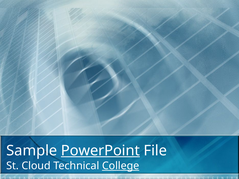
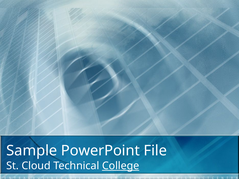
PowerPoint underline: present -> none
